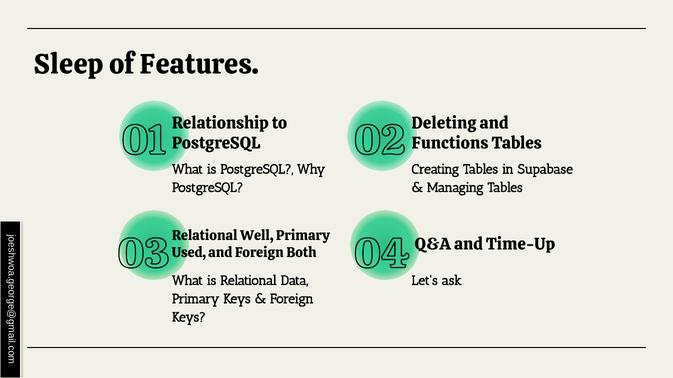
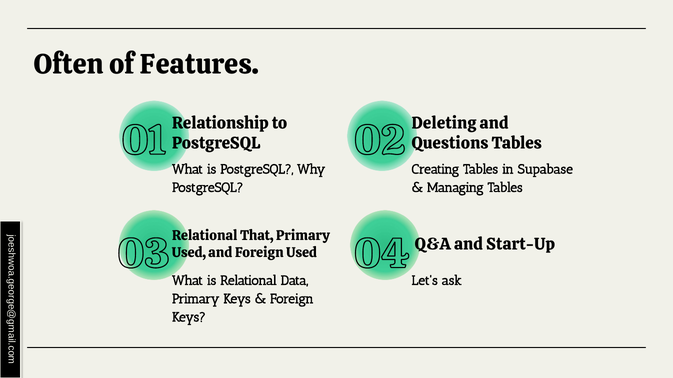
Sleep: Sleep -> Often
Functions: Functions -> Questions
Well: Well -> That
Time-Up: Time-Up -> Start-Up
Foreign Both: Both -> Used
